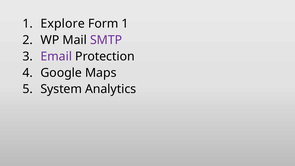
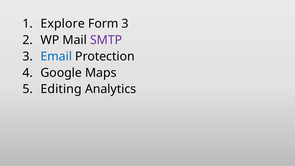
Form 1: 1 -> 3
Email colour: purple -> blue
System: System -> Editing
